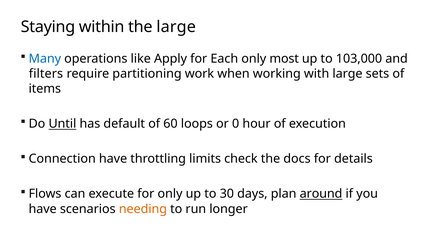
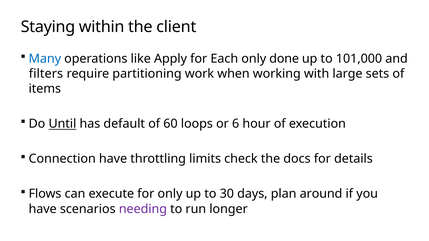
the large: large -> client
most: most -> done
103,000: 103,000 -> 101,000
0: 0 -> 6
around underline: present -> none
needing colour: orange -> purple
